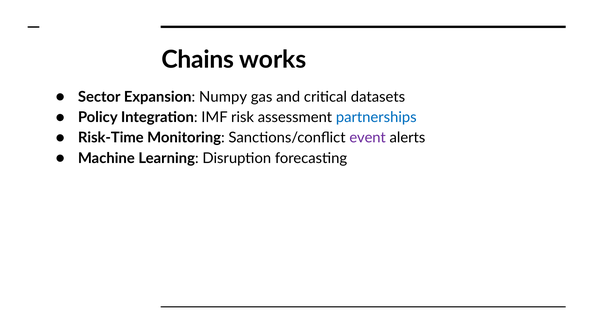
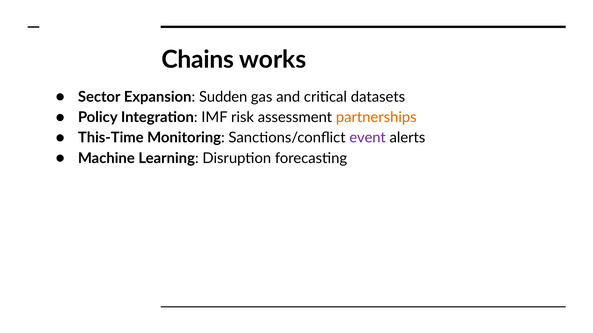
Numpy: Numpy -> Sudden
partnerships colour: blue -> orange
Risk-Time: Risk-Time -> This-Time
